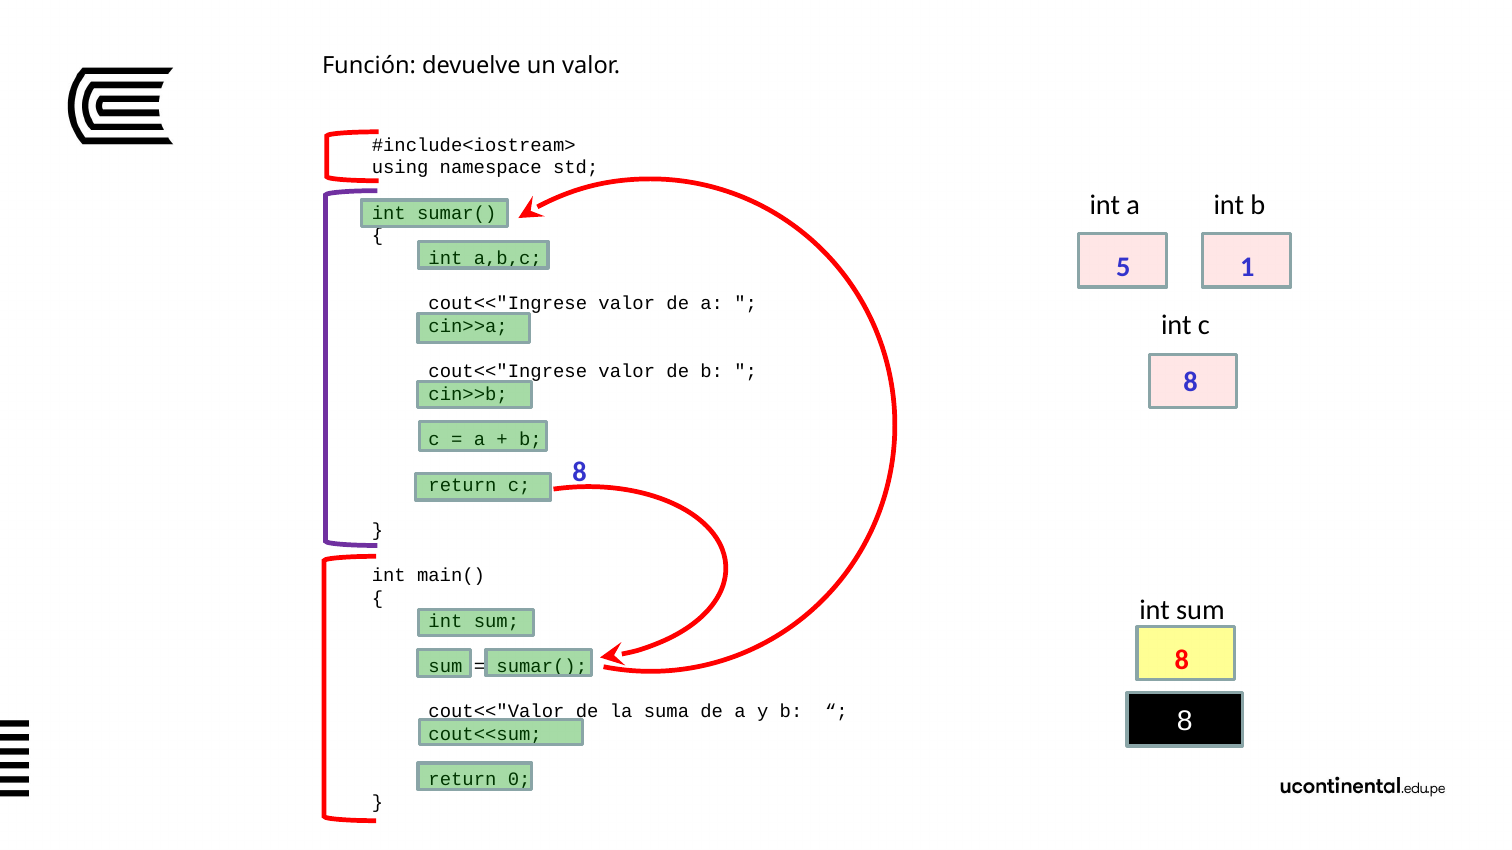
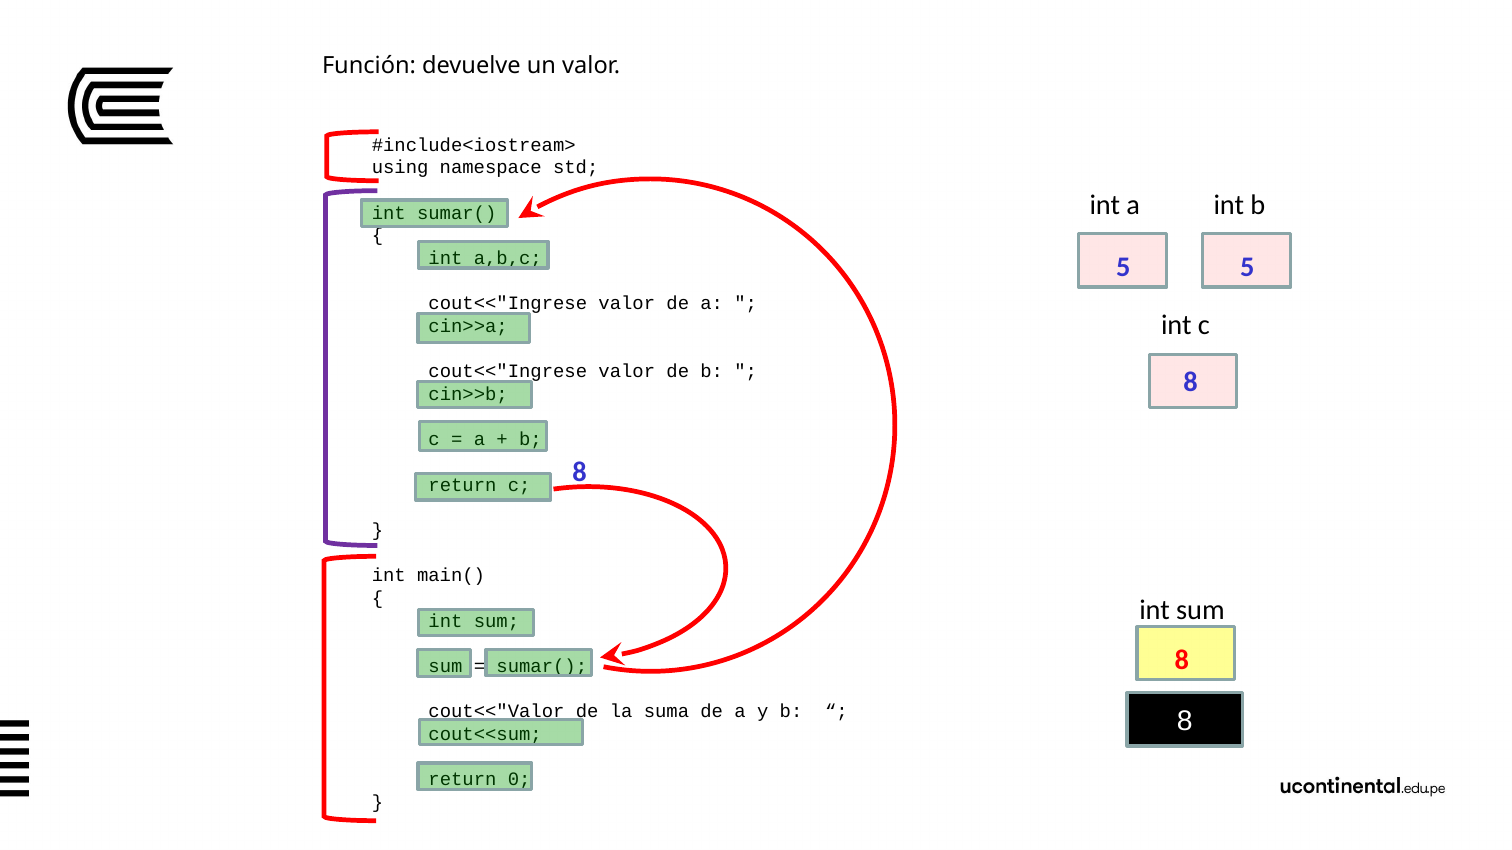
5 1: 1 -> 5
